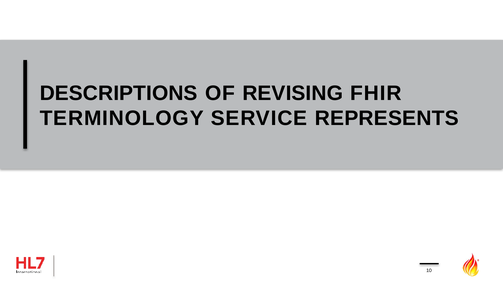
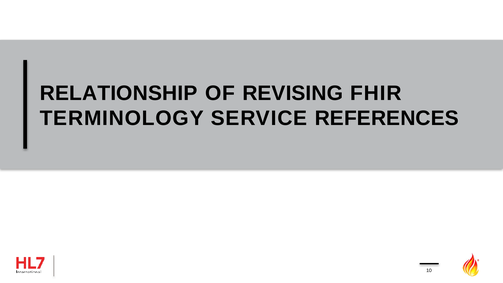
DESCRIPTIONS: DESCRIPTIONS -> RELATIONSHIP
REPRESENTS: REPRESENTS -> REFERENCES
